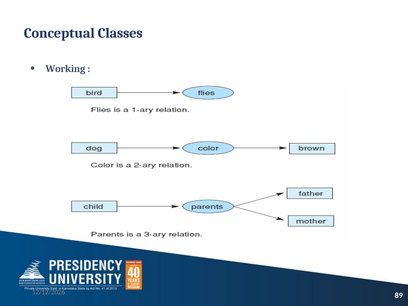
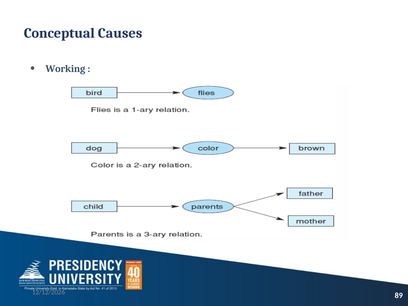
Classes: Classes -> Causes
